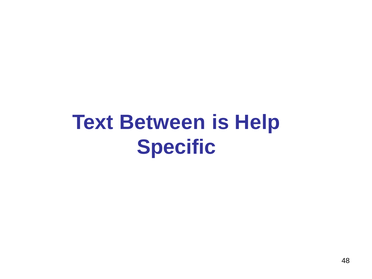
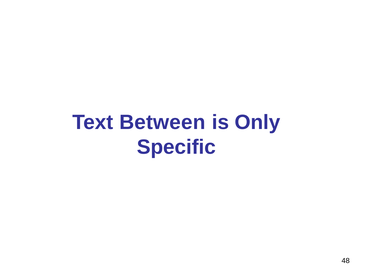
Help: Help -> Only
